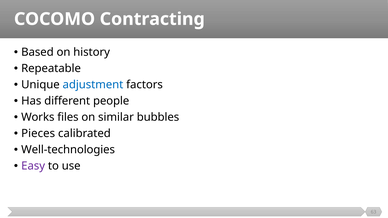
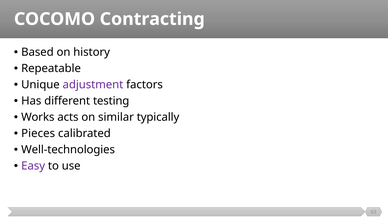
adjustment colour: blue -> purple
people: people -> testing
files: files -> acts
bubbles: bubbles -> typically
